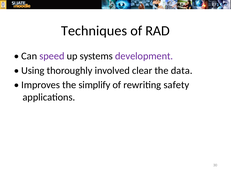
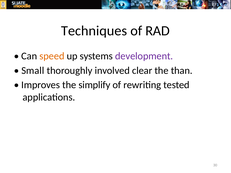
speed colour: purple -> orange
Using: Using -> Small
data: data -> than
safety: safety -> tested
